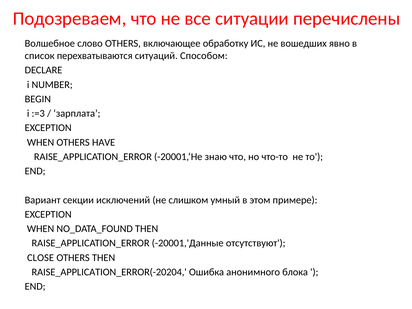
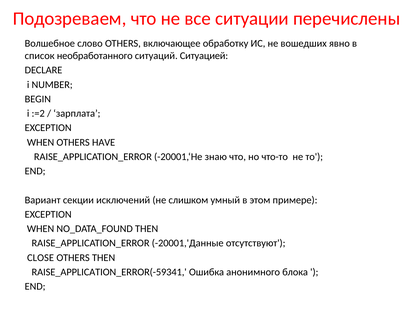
перехватываются: перехватываются -> необработанного
Способом: Способом -> Ситуацией
:=3: :=3 -> :=2
RAISE_APPLICATION_ERROR(-20204: RAISE_APPLICATION_ERROR(-20204 -> RAISE_APPLICATION_ERROR(-59341
